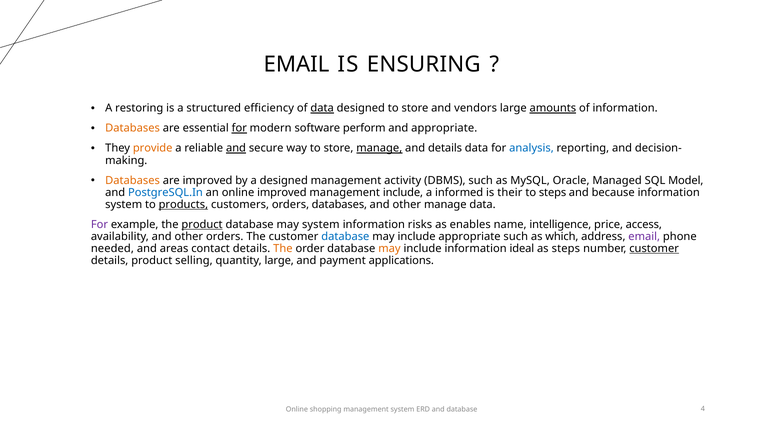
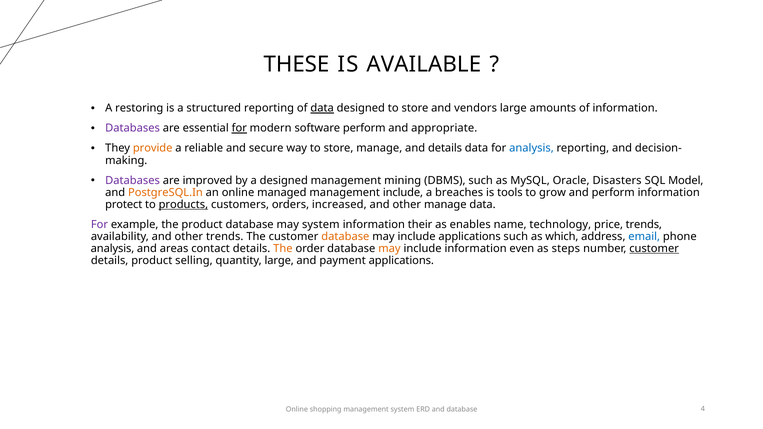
EMAIL at (296, 64): EMAIL -> THESE
ENSURING: ENSURING -> AVAILABLE
structured efficiency: efficiency -> reporting
amounts underline: present -> none
Databases at (133, 128) colour: orange -> purple
and at (236, 148) underline: present -> none
manage at (379, 148) underline: present -> none
Databases at (133, 180) colour: orange -> purple
activity: activity -> mining
Managed: Managed -> Disasters
PostgreSQL.In colour: blue -> orange
online improved: improved -> managed
informed: informed -> breaches
their: their -> tools
to steps: steps -> grow
and because: because -> perform
system at (124, 205): system -> protect
orders databases: databases -> increased
product at (202, 225) underline: present -> none
risks: risks -> their
intelligence: intelligence -> technology
price access: access -> trends
other orders: orders -> trends
database at (345, 237) colour: blue -> orange
include appropriate: appropriate -> applications
email at (644, 237) colour: purple -> blue
needed at (112, 249): needed -> analysis
ideal: ideal -> even
